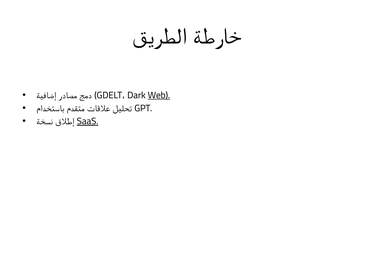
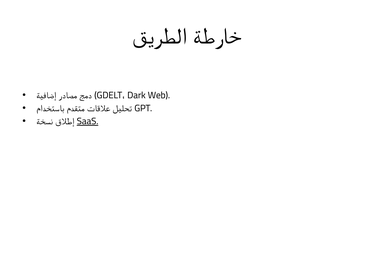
Web underline: present -> none
